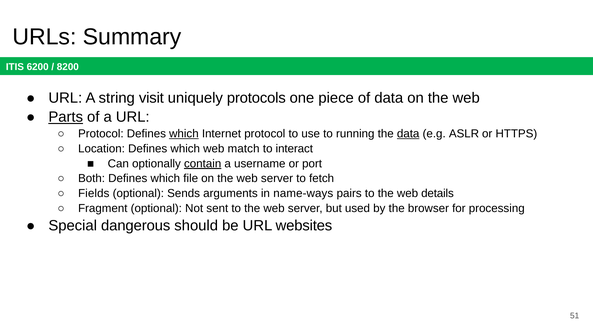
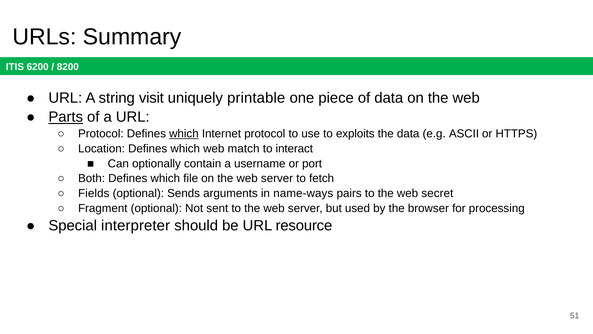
protocols: protocols -> printable
running: running -> exploits
data at (408, 134) underline: present -> none
ASLR: ASLR -> ASCII
contain underline: present -> none
details: details -> secret
dangerous: dangerous -> interpreter
websites: websites -> resource
